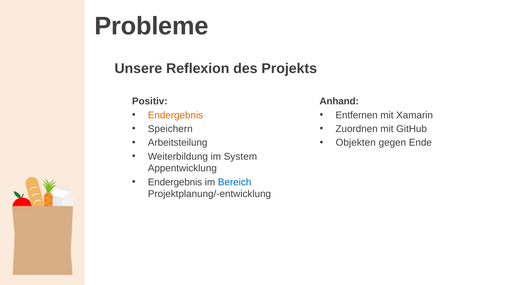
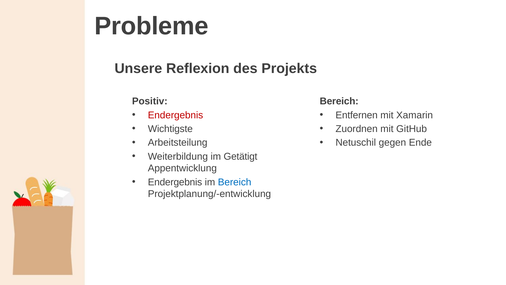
Anhand at (339, 101): Anhand -> Bereich
Endergebnis at (175, 115) colour: orange -> red
Speichern: Speichern -> Wichtigste
Objekten: Objekten -> Netuschil
System: System -> Getätigt
